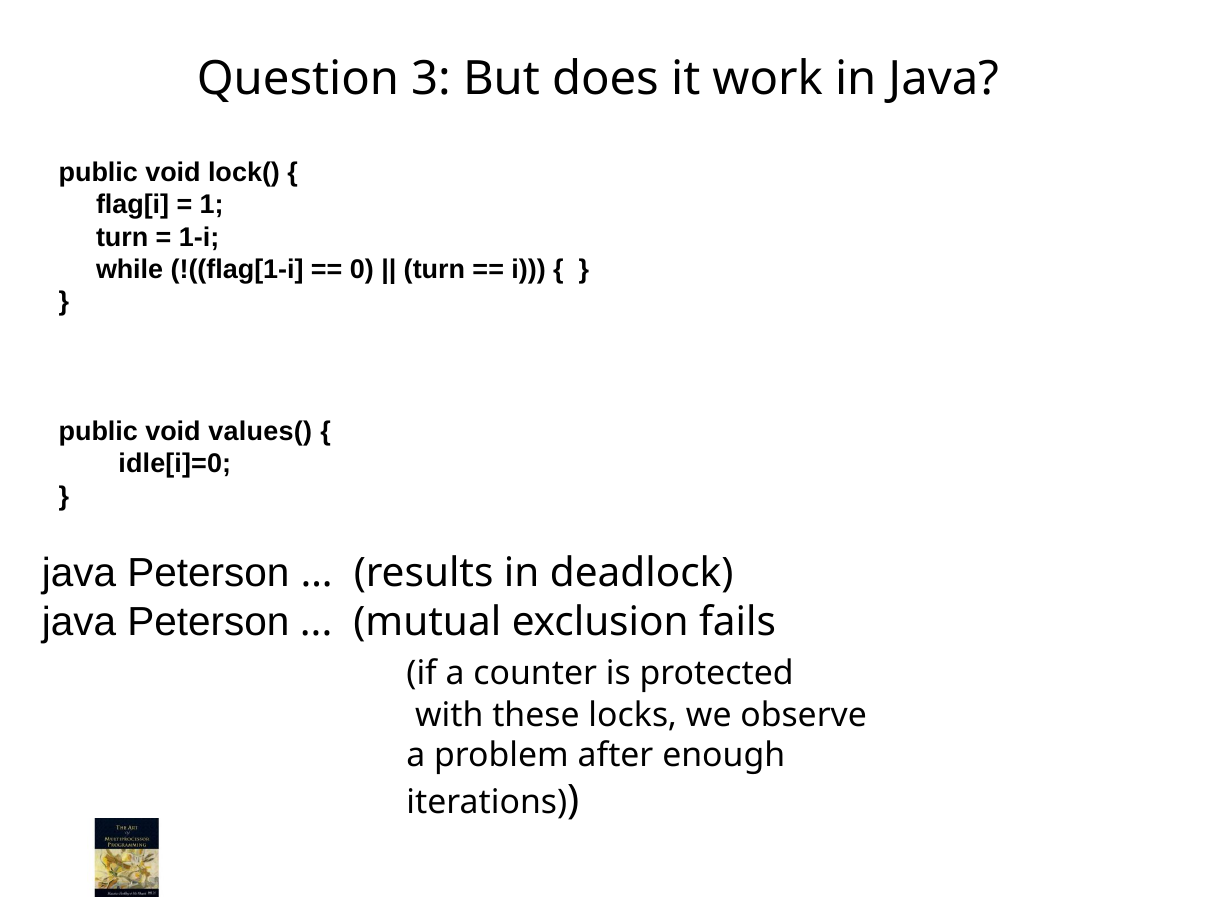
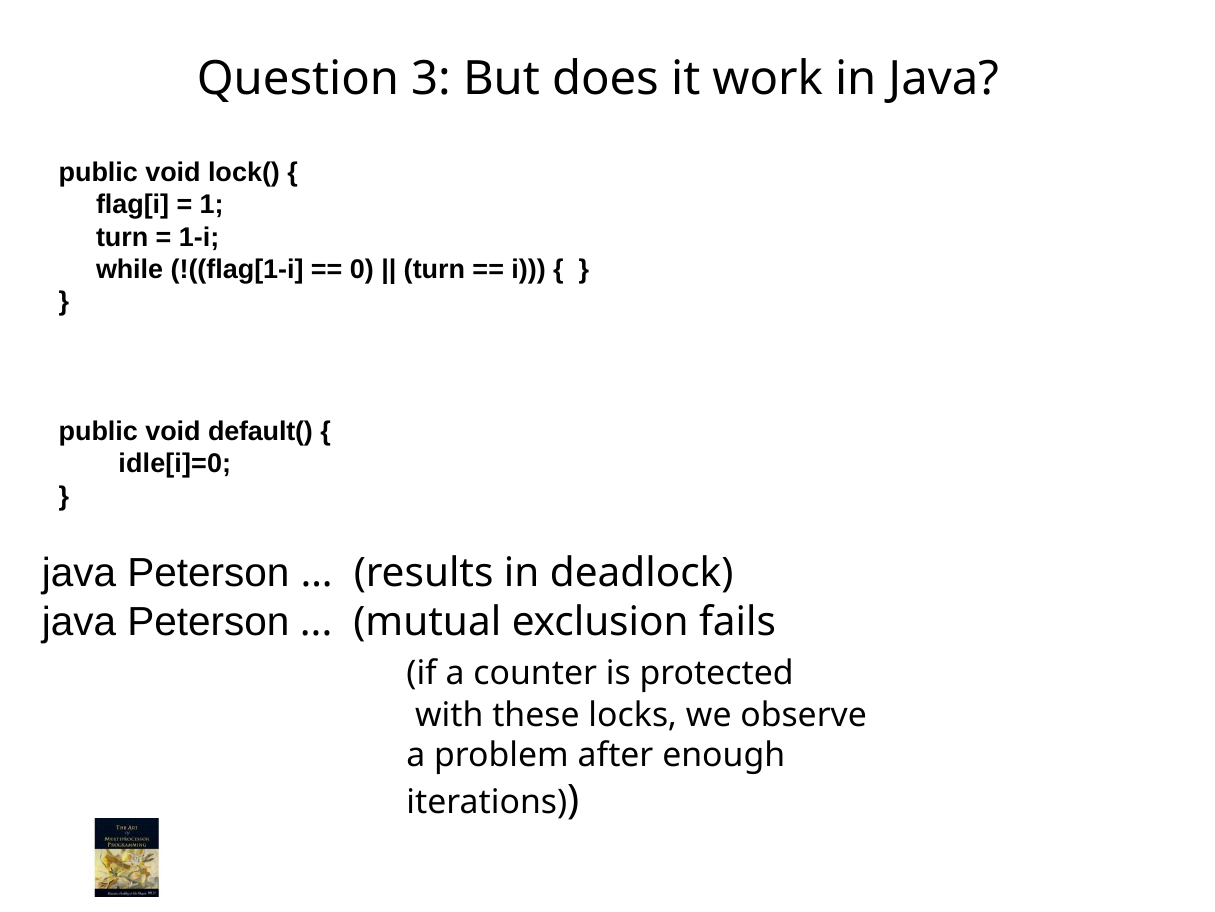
values(: values( -> default(
